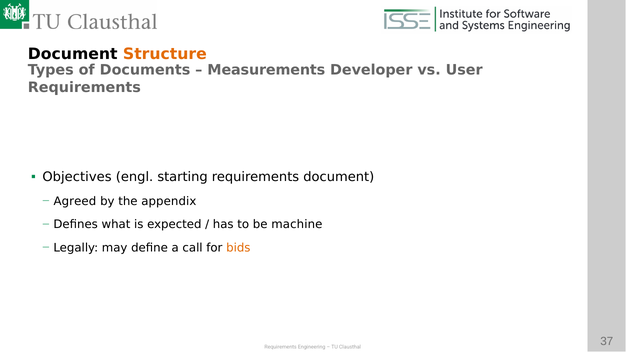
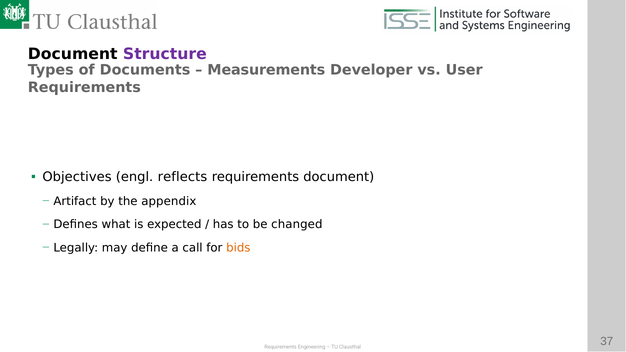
Structure colour: orange -> purple
starting: starting -> reflects
Agreed: Agreed -> Artifact
machine: machine -> changed
